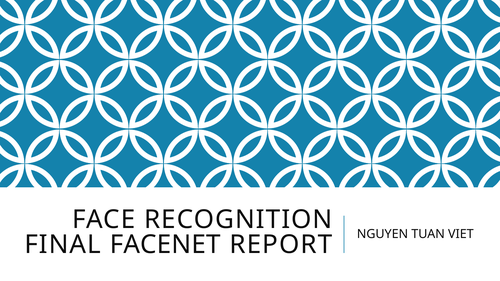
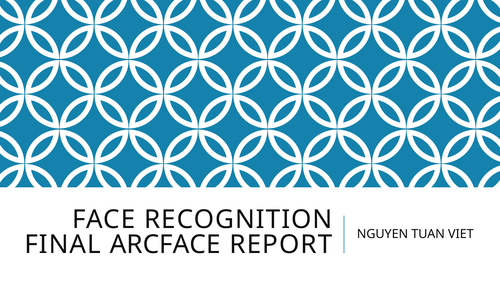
FACENET: FACENET -> ARCFACE
